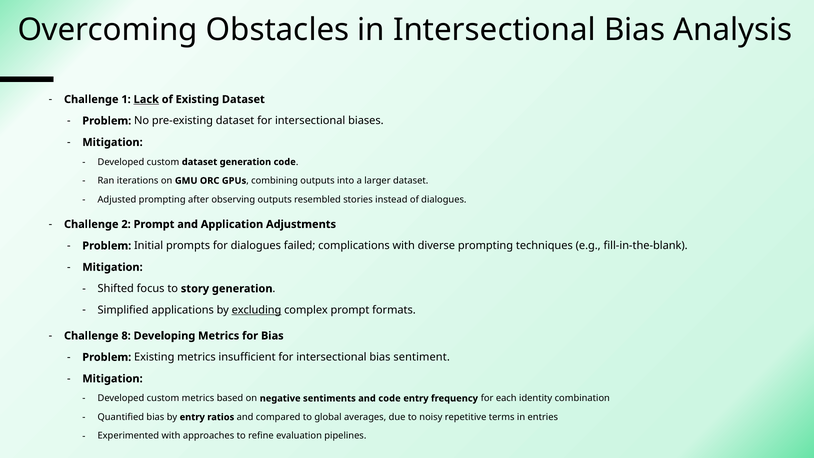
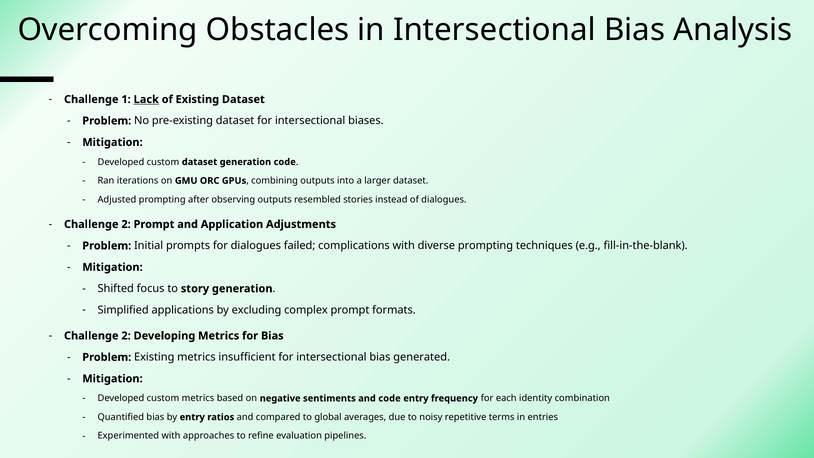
excluding underline: present -> none
8 at (126, 336): 8 -> 2
sentiment: sentiment -> generated
